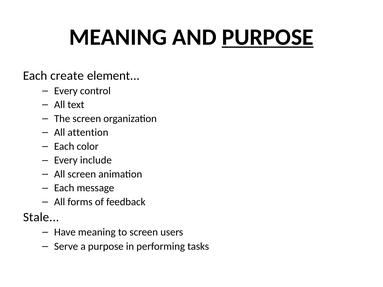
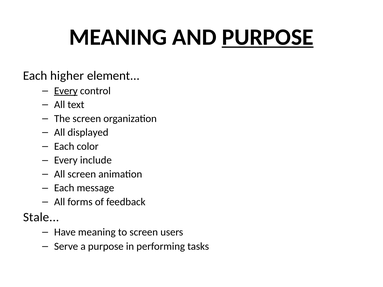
create: create -> higher
Every at (66, 91) underline: none -> present
attention: attention -> displayed
